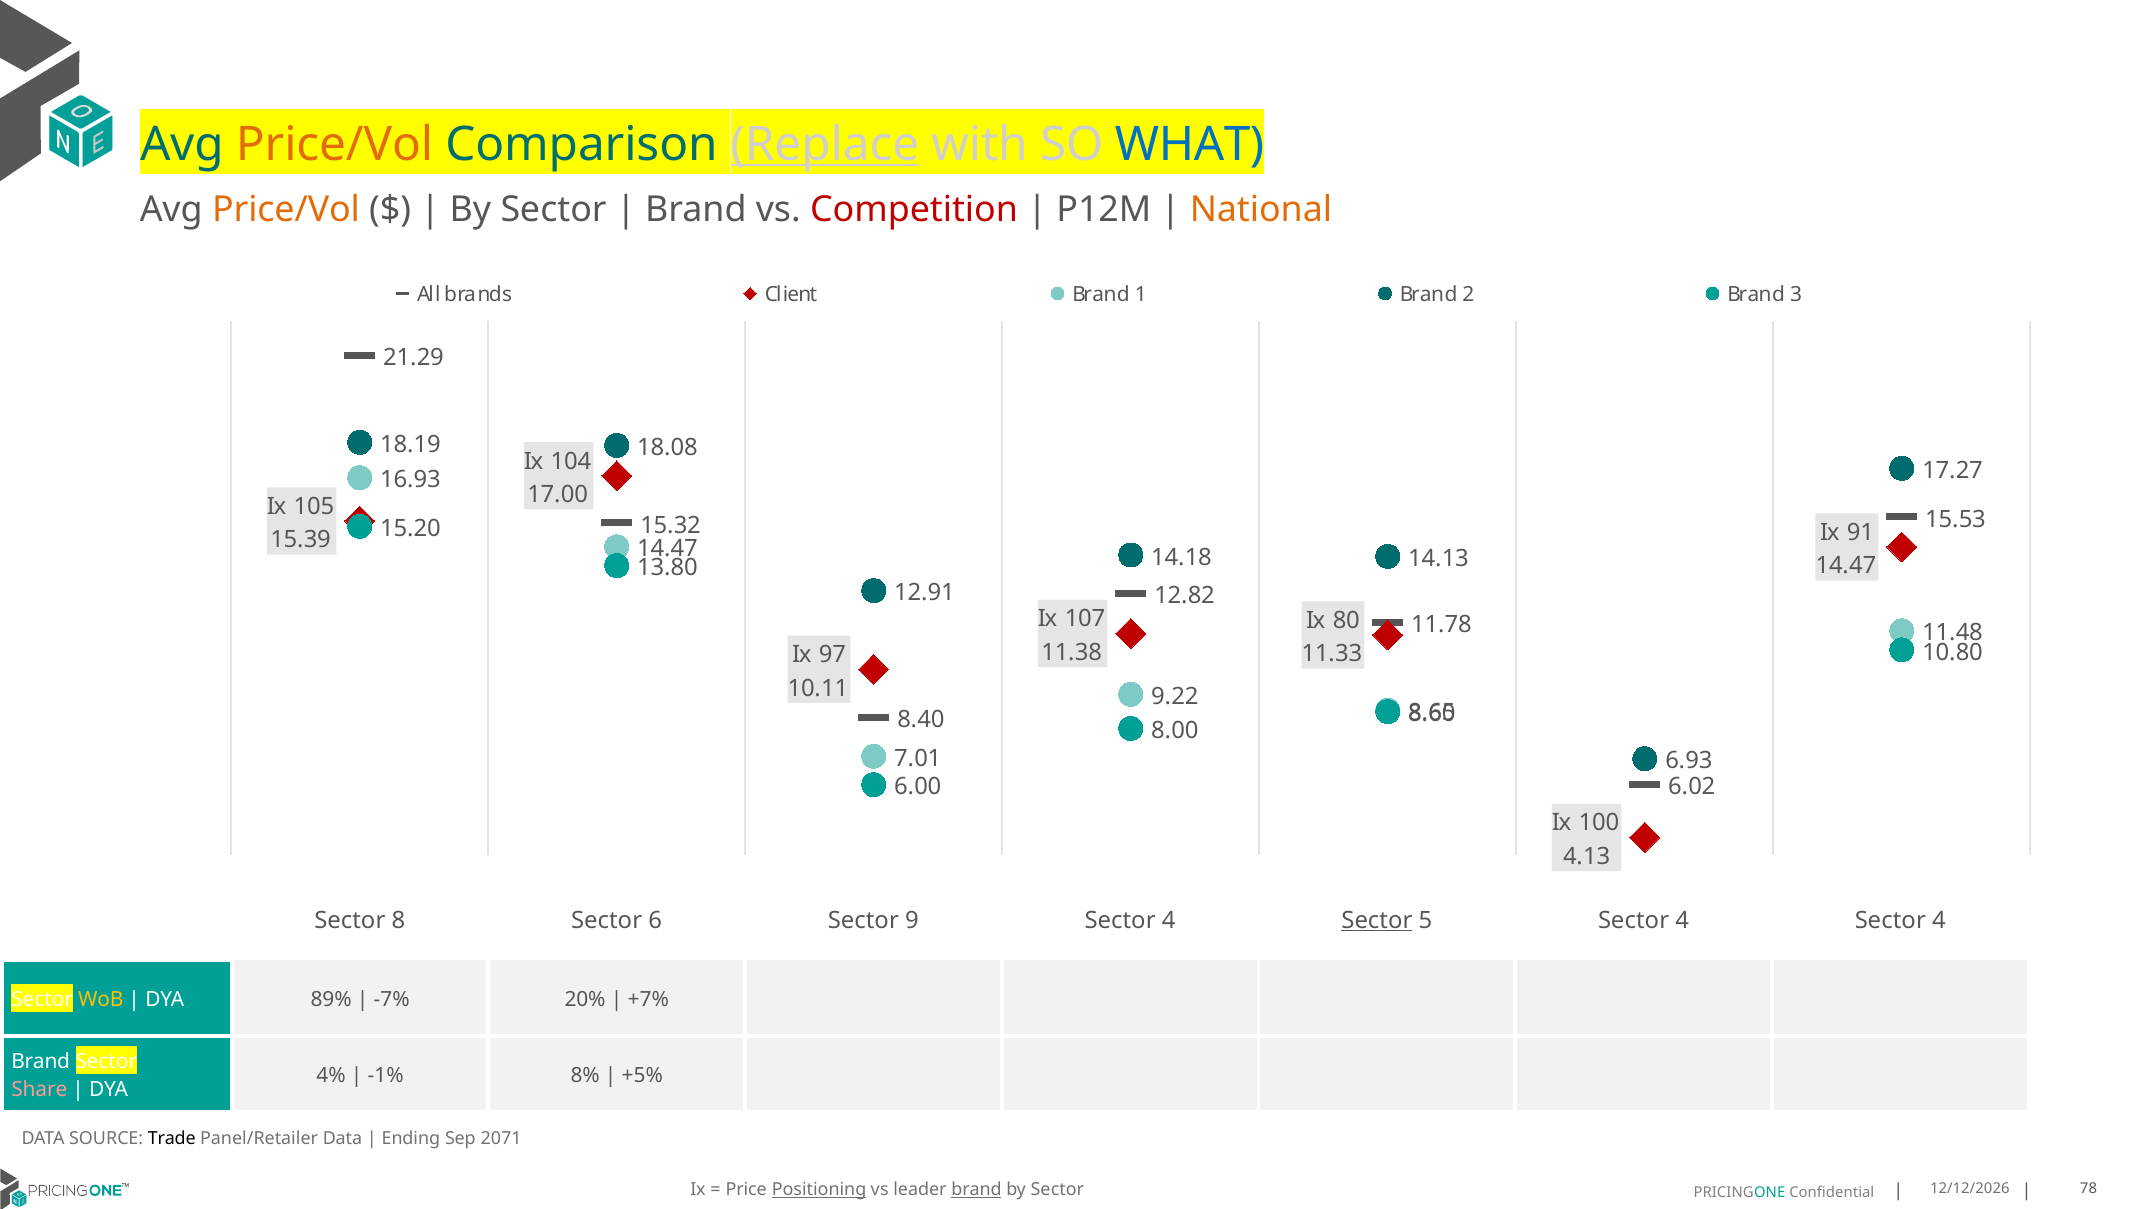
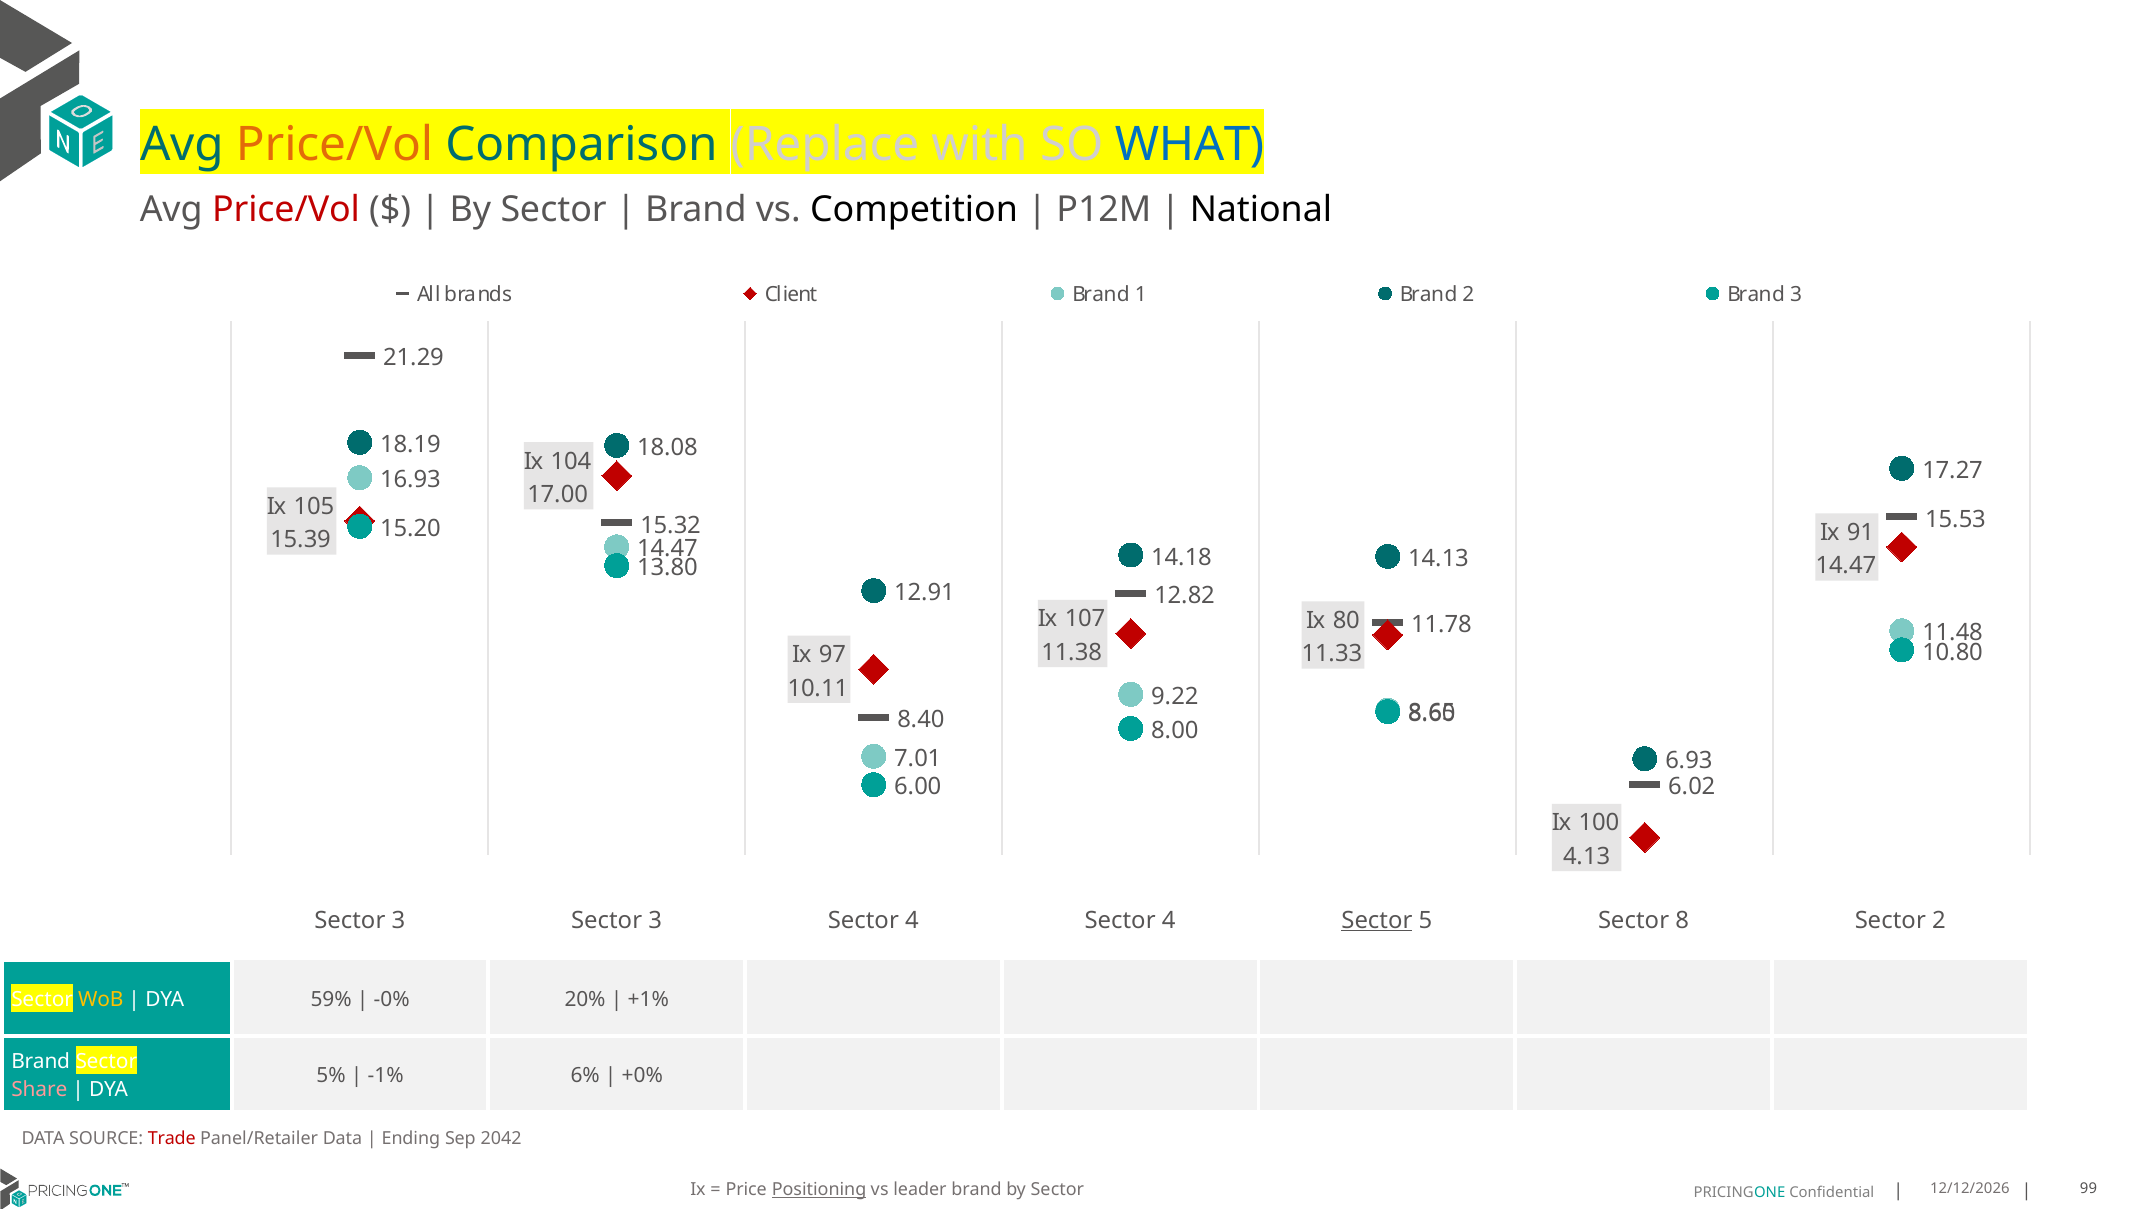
Replace underline: present -> none
Price/Vol at (286, 210) colour: orange -> red
Competition colour: red -> black
National colour: orange -> black
8 at (399, 921): 8 -> 3
6 at (655, 921): 6 -> 3
9 at (912, 921): 9 -> 4
5 Sector 4: 4 -> 8
4 at (1939, 921): 4 -> 2
89%: 89% -> 59%
-7%: -7% -> -0%
+7%: +7% -> +1%
4%: 4% -> 5%
8%: 8% -> 6%
+5%: +5% -> +0%
Trade colour: black -> red
2071: 2071 -> 2042
brand at (976, 1190) underline: present -> none
78: 78 -> 99
